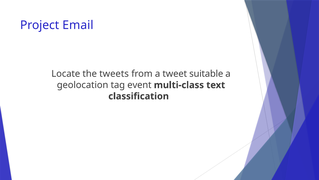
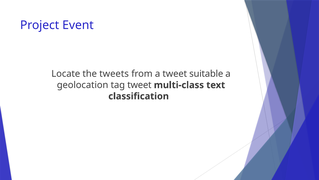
Email: Email -> Event
tag event: event -> tweet
